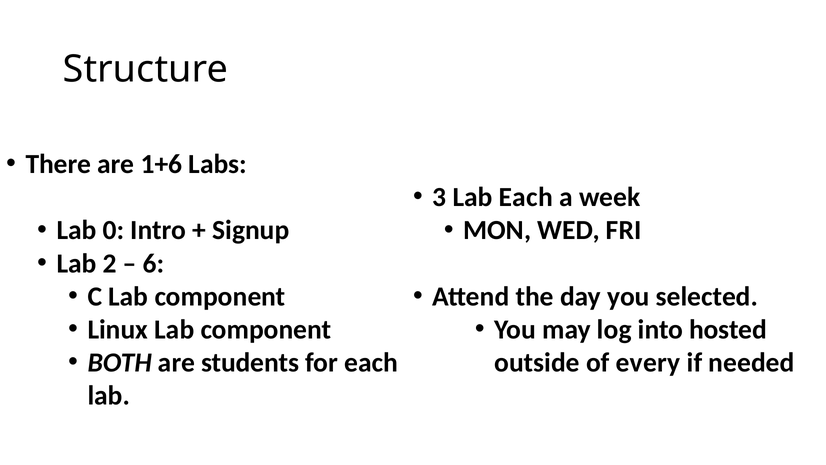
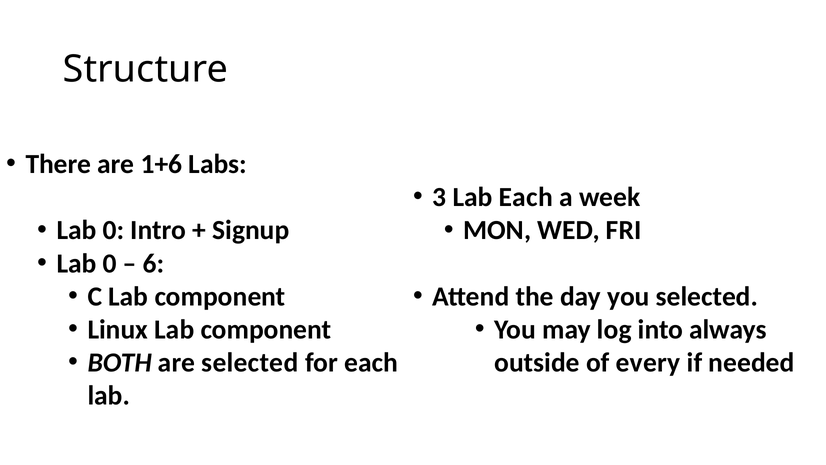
2 at (110, 263): 2 -> 0
hosted: hosted -> always
are students: students -> selected
